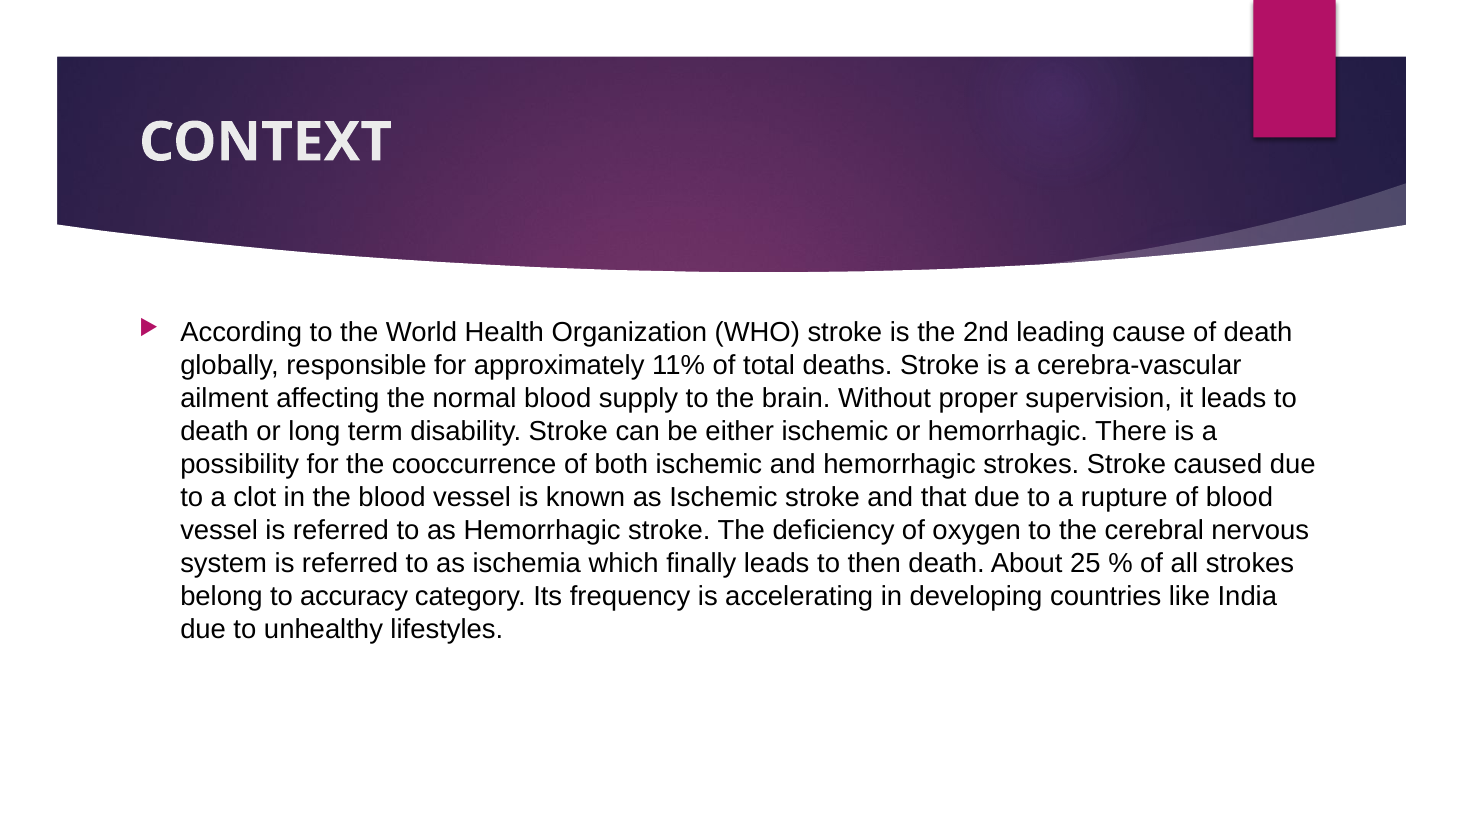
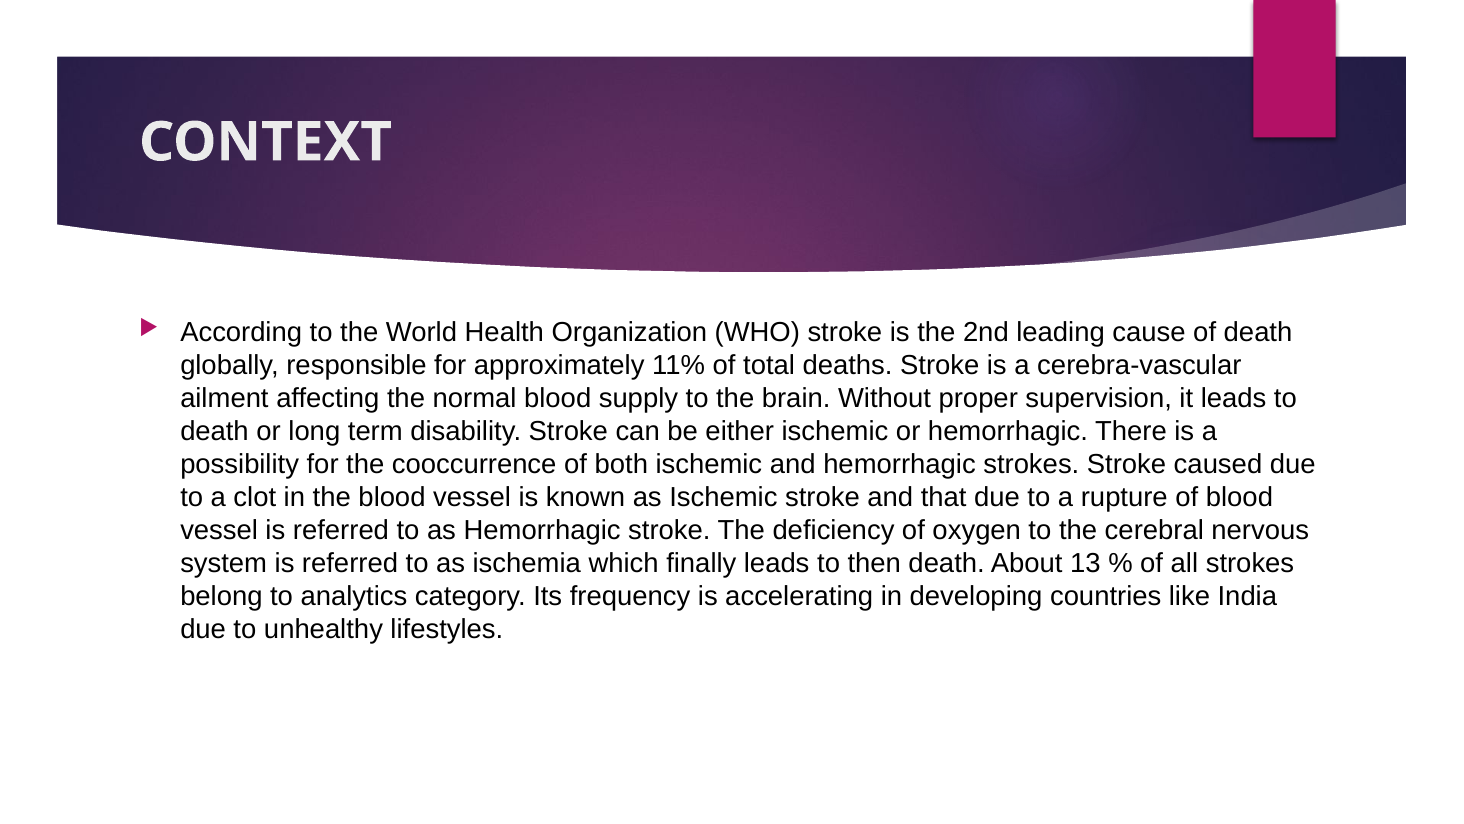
25: 25 -> 13
accuracy: accuracy -> analytics
